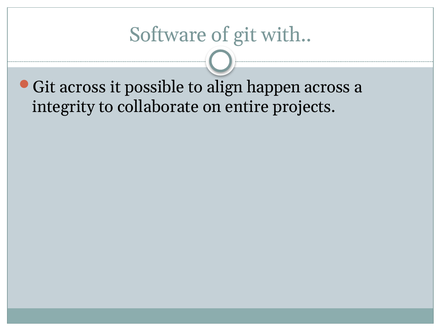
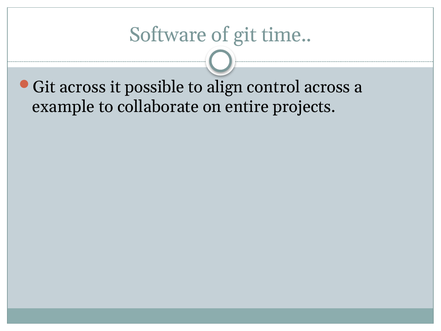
with: with -> time
happen: happen -> control
integrity: integrity -> example
